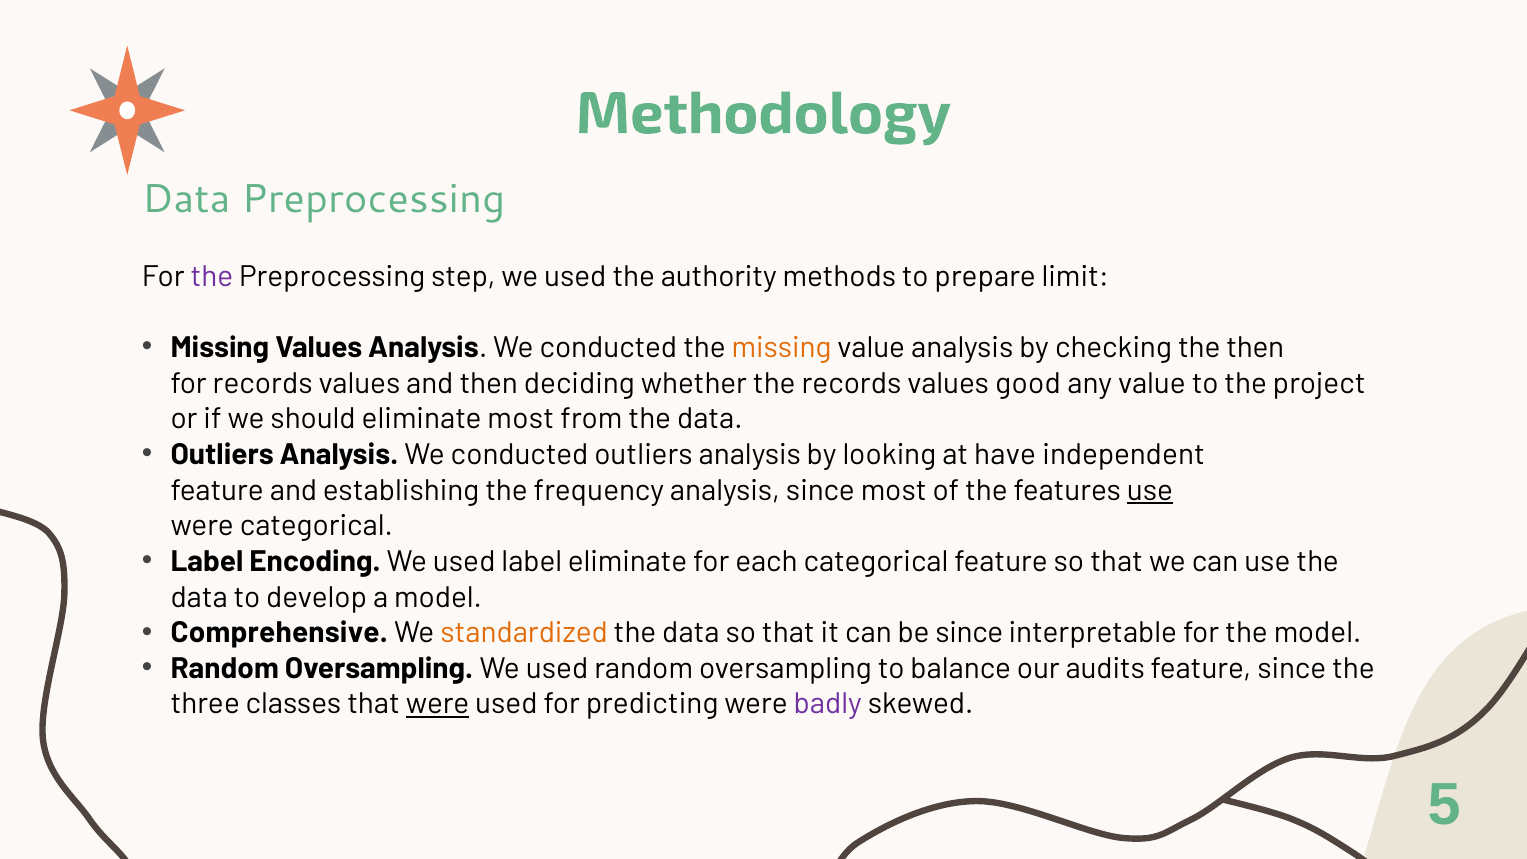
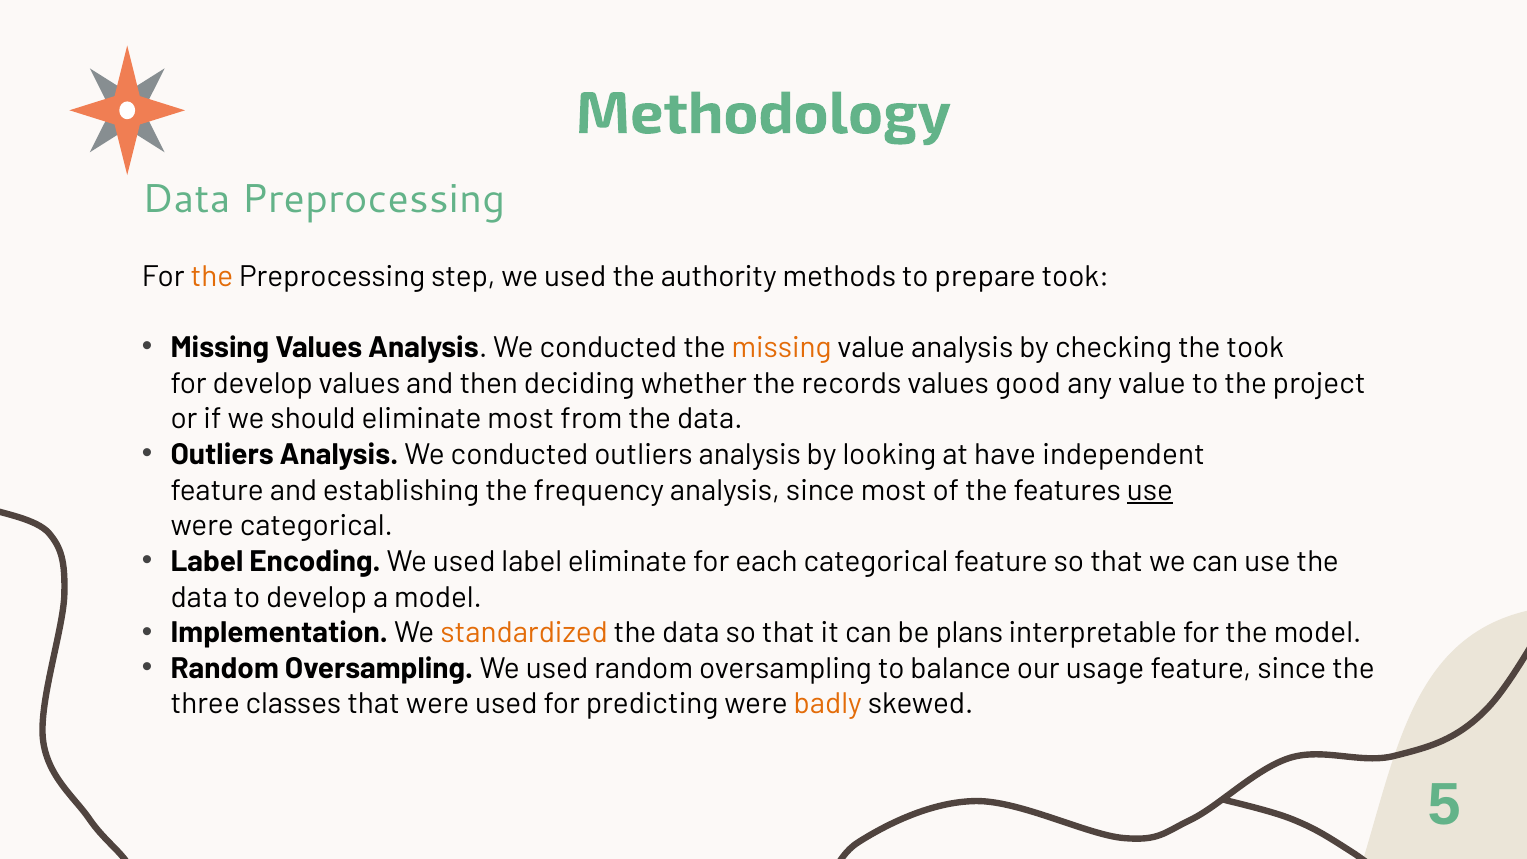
the at (212, 276) colour: purple -> orange
prepare limit: limit -> took
the then: then -> took
for records: records -> develop
Comprehensive: Comprehensive -> Implementation
be since: since -> plans
audits: audits -> usage
were at (438, 704) underline: present -> none
badly colour: purple -> orange
